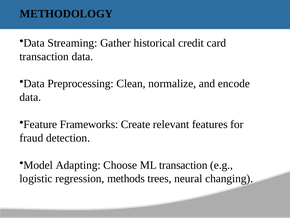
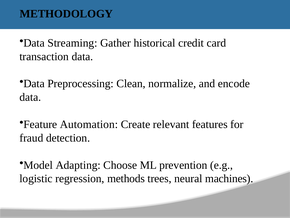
Frameworks: Frameworks -> Automation
ML transaction: transaction -> prevention
changing: changing -> machines
